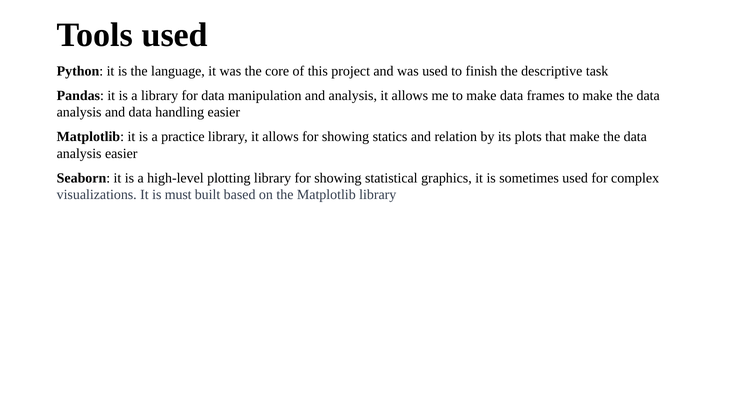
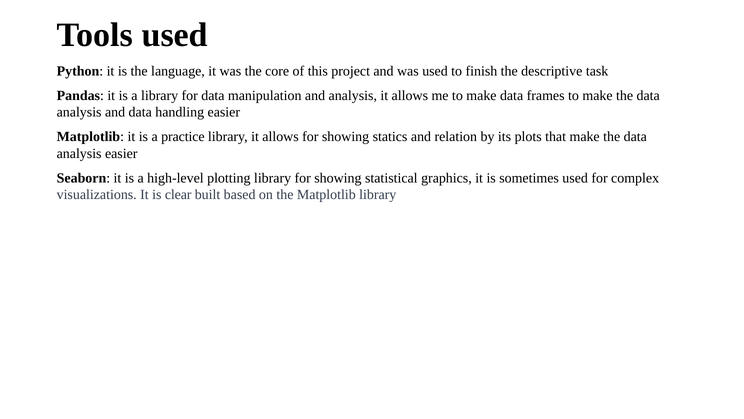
must: must -> clear
